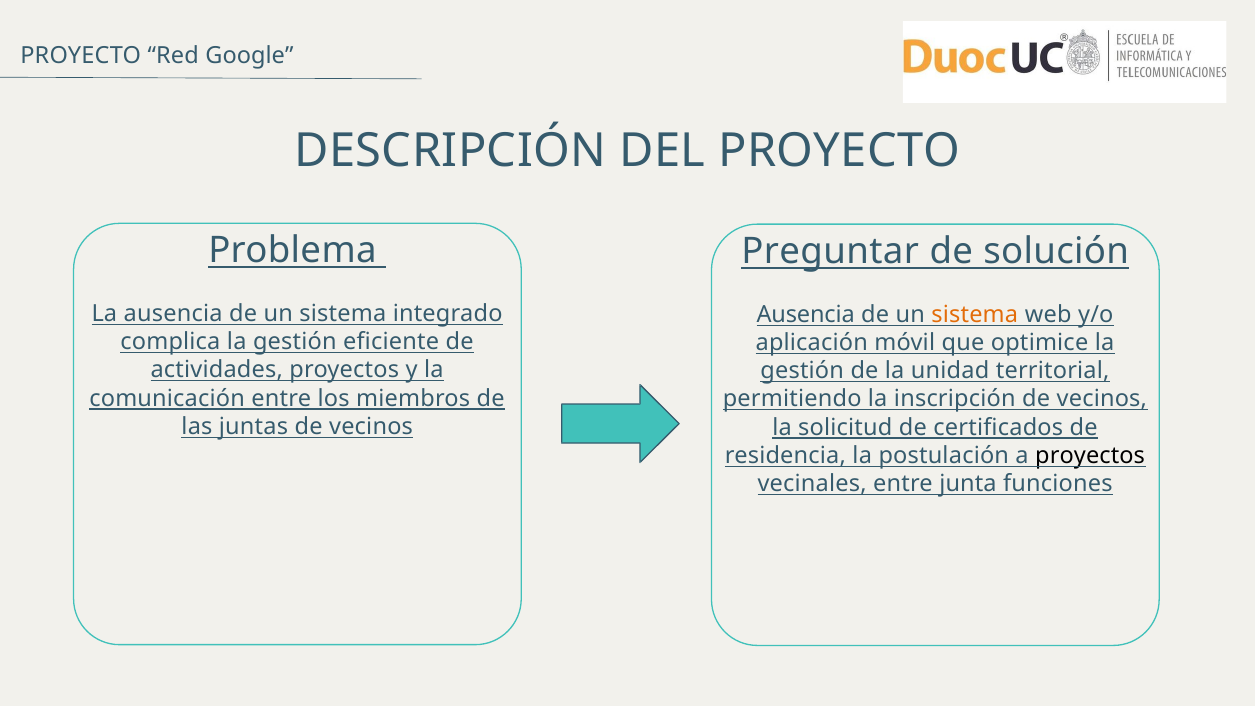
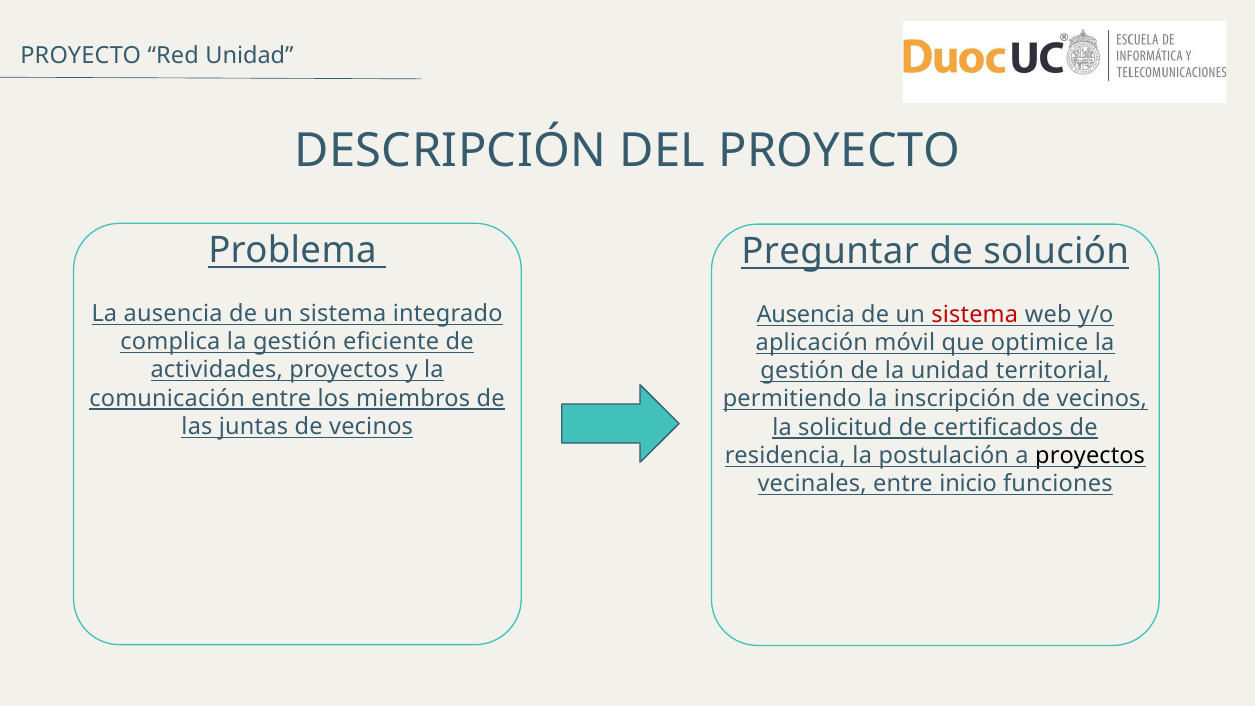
Red Google: Google -> Unidad
sistema at (975, 314) colour: orange -> red
junta: junta -> inicio
